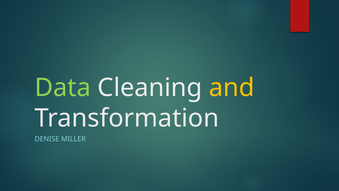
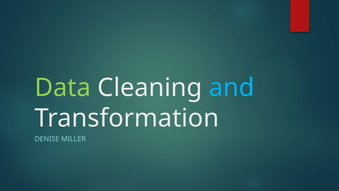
and colour: yellow -> light blue
